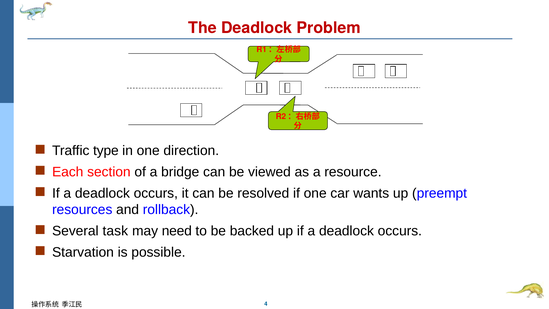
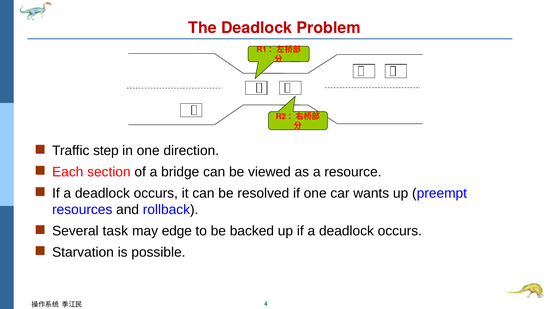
type: type -> step
need: need -> edge
